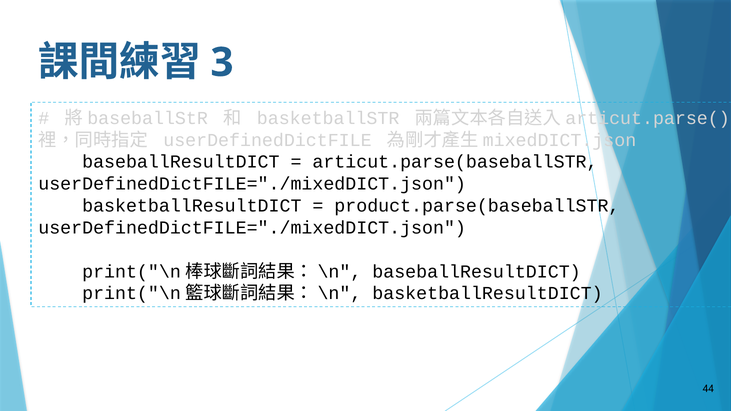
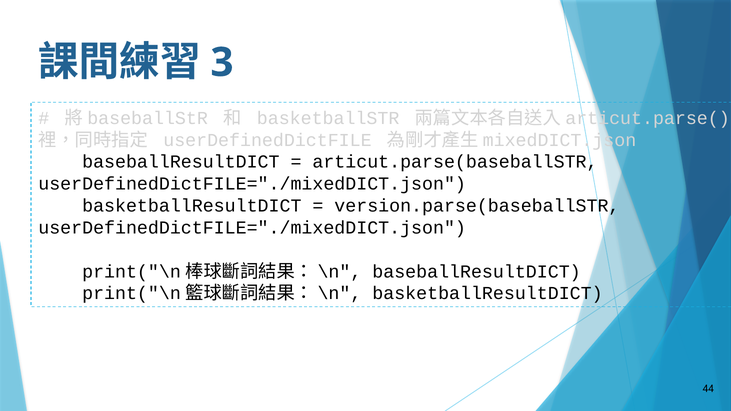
product.parse(baseballSTR: product.parse(baseballSTR -> version.parse(baseballSTR
